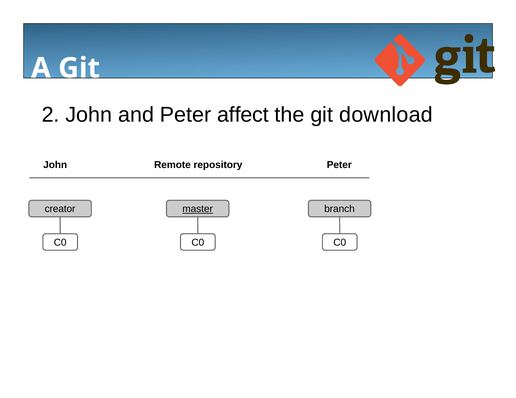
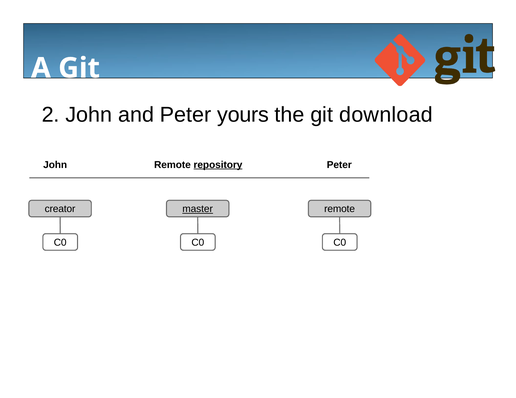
affect: affect -> yours
repository underline: none -> present
branch at (340, 209): branch -> remote
